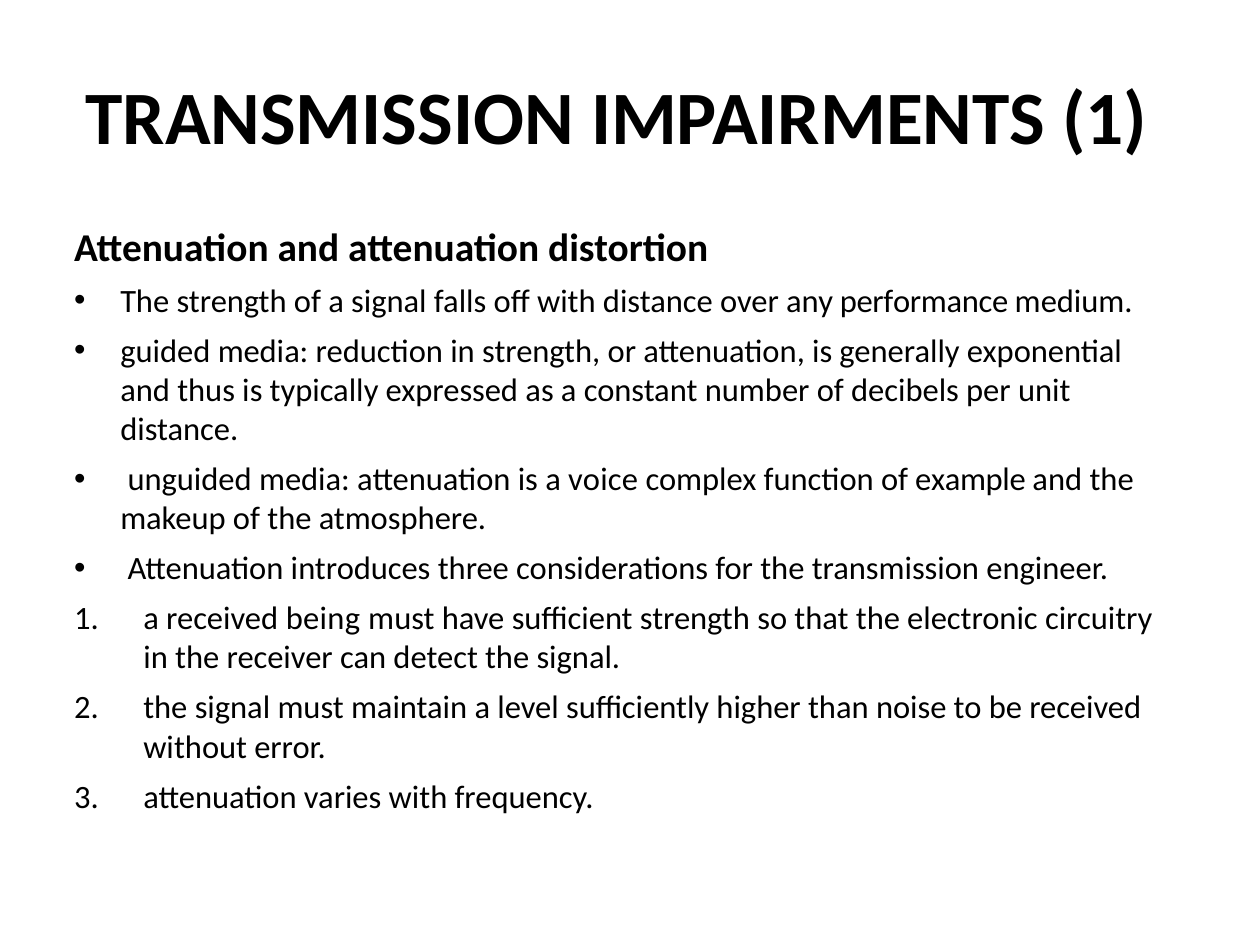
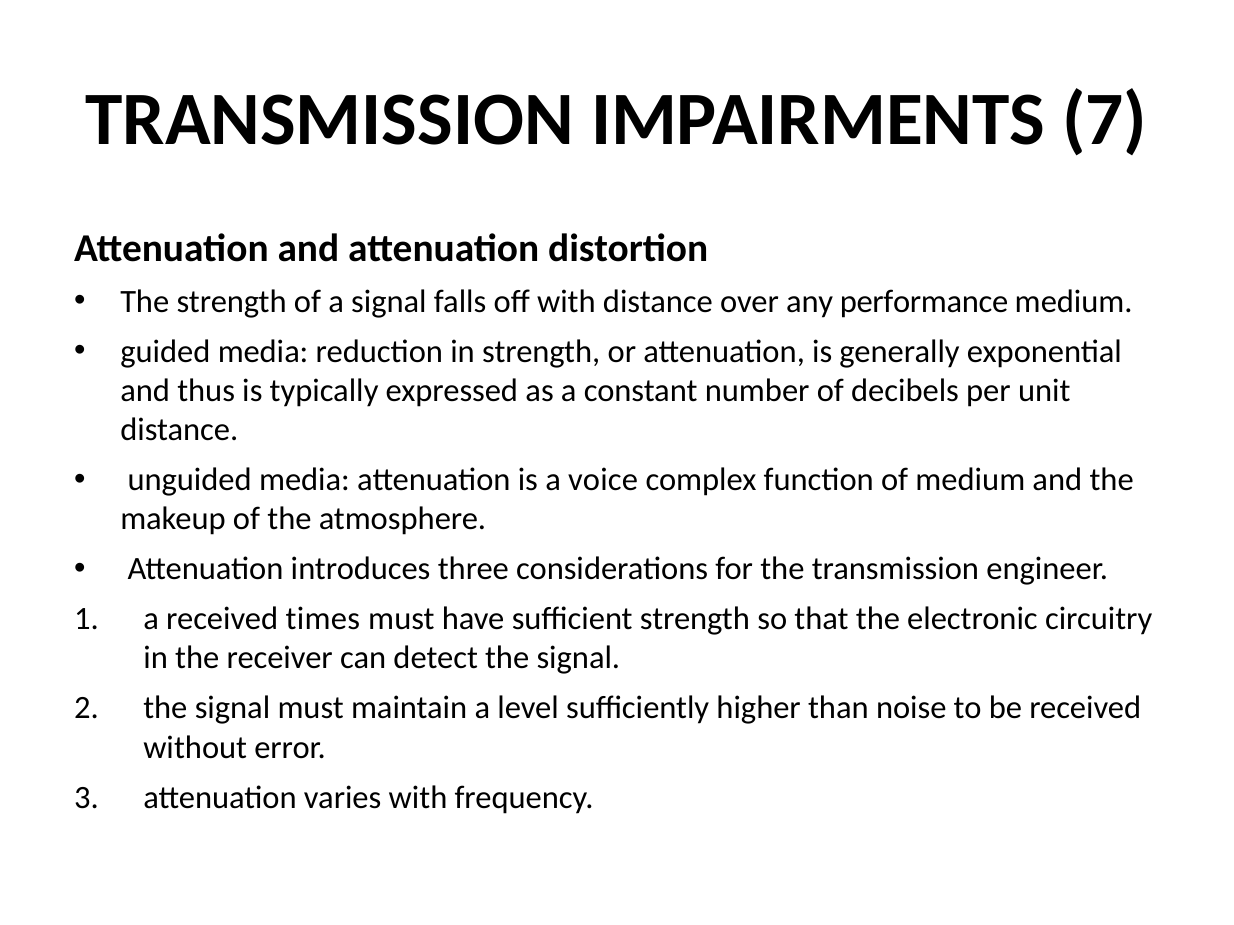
IMPAIRMENTS 1: 1 -> 7
of example: example -> medium
being: being -> times
